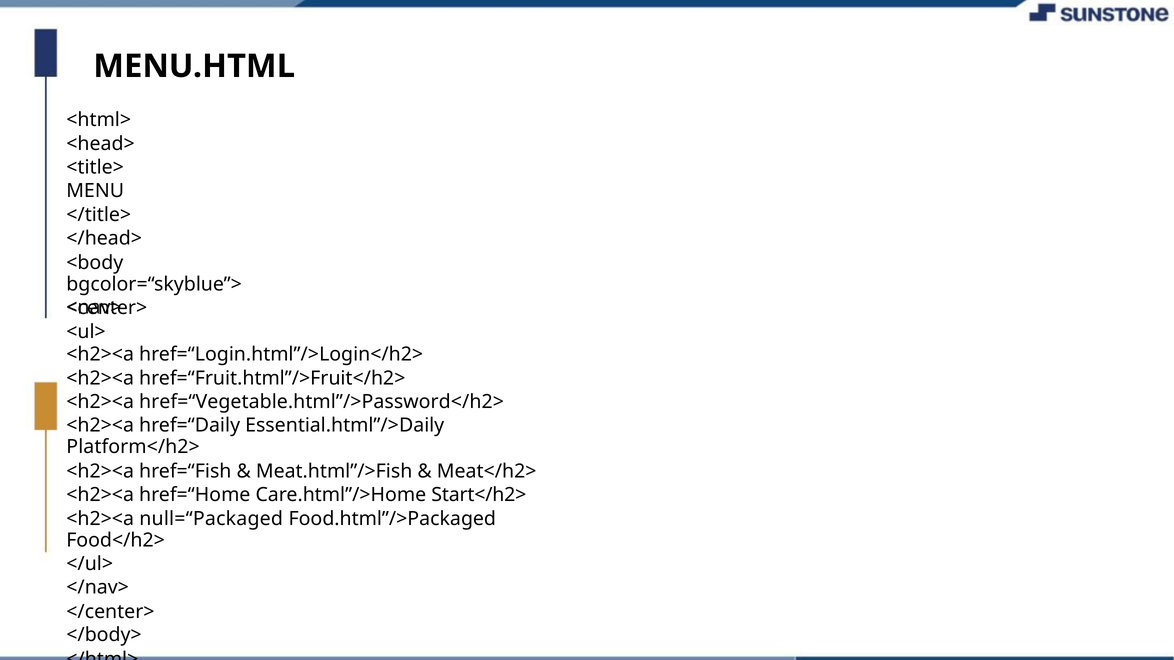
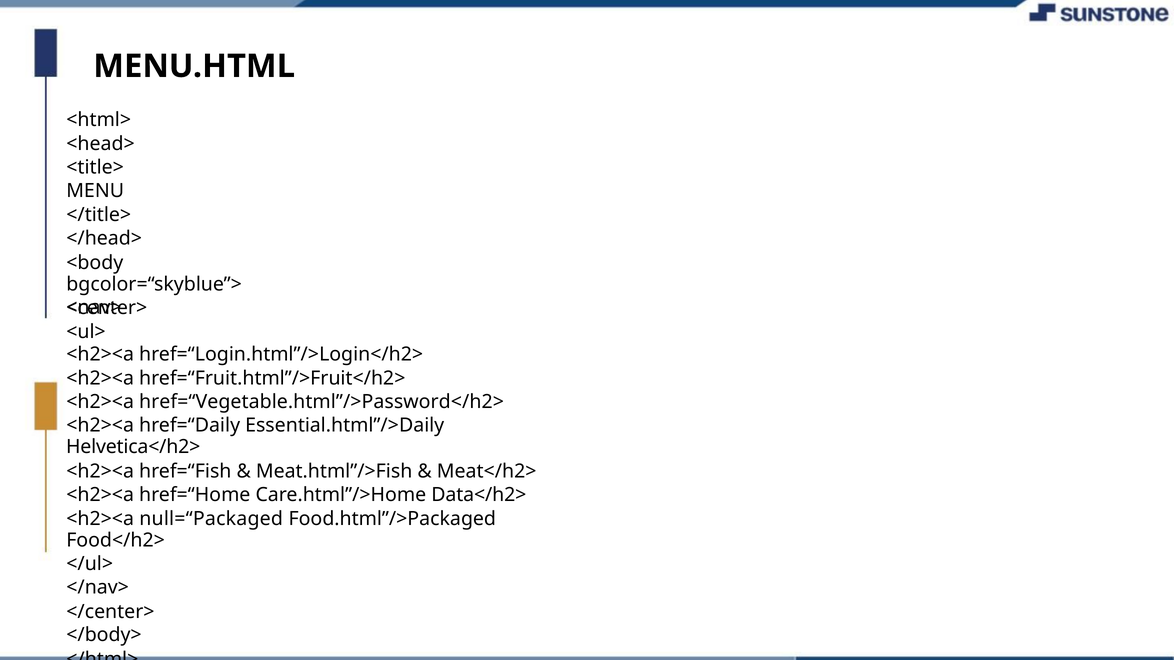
Platform</h2>: Platform</h2> -> Helvetica</h2>
Start</h2>: Start</h2> -> Data</h2>
